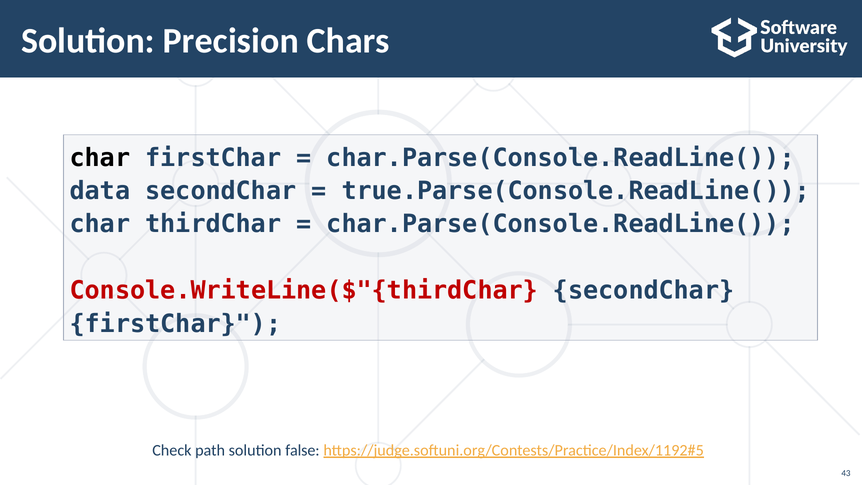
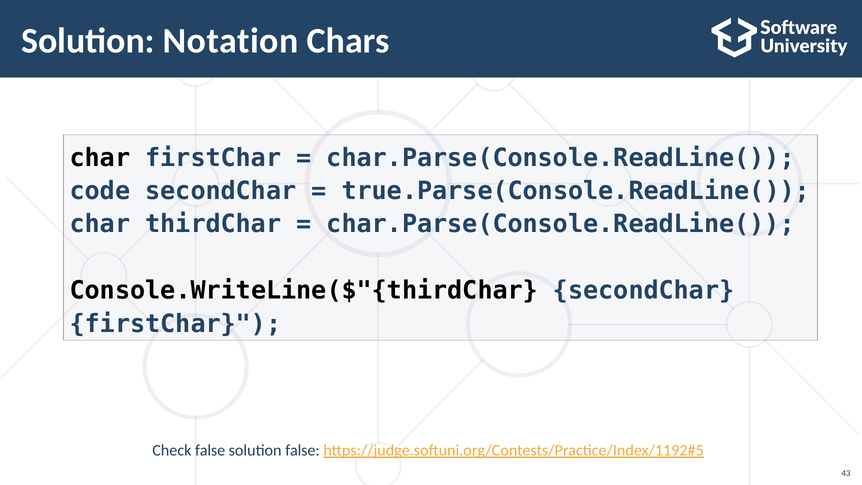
Precision: Precision -> Notation
data: data -> code
Console.WriteLine($"{thirdChar colour: red -> black
Check path: path -> false
